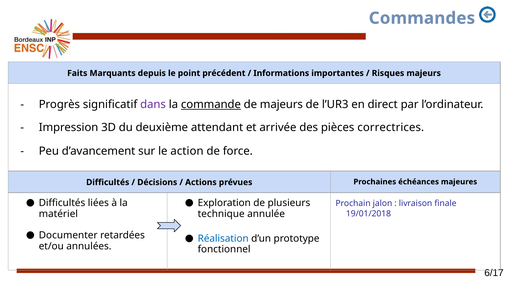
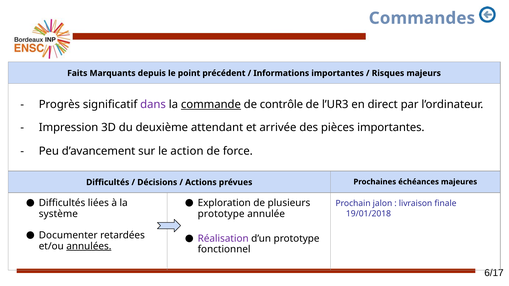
de majeurs: majeurs -> contrôle
pièces correctrices: correctrices -> importantes
matériel: matériel -> système
technique at (221, 214): technique -> prototype
Réalisation colour: blue -> purple
annulées underline: none -> present
